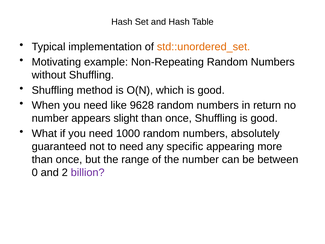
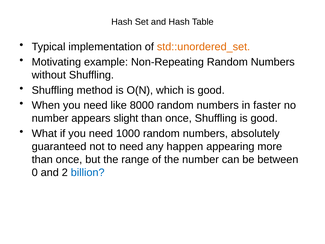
9628: 9628 -> 8000
return: return -> faster
specific: specific -> happen
billion colour: purple -> blue
